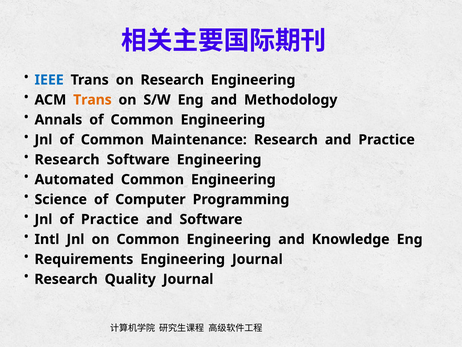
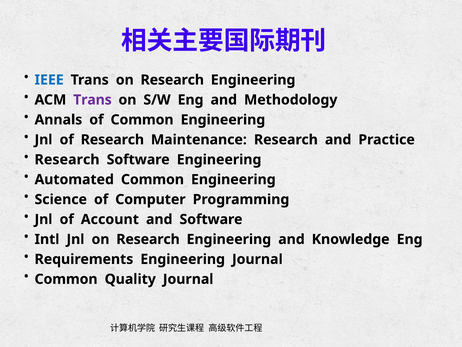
Trans at (92, 100) colour: orange -> purple
Jnl of Common: Common -> Research
of Practice: Practice -> Account
Jnl on Common: Common -> Research
Research at (66, 279): Research -> Common
